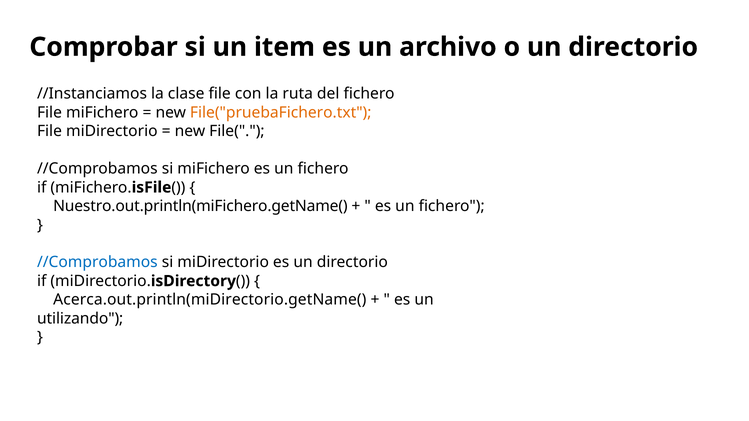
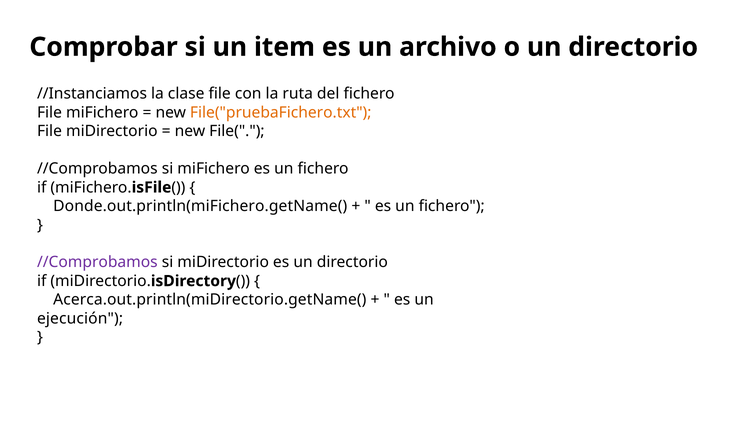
Nuestro.out.println(miFichero.getName(: Nuestro.out.println(miFichero.getName( -> Donde.out.println(miFichero.getName(
//Comprobamos at (97, 262) colour: blue -> purple
utilizando: utilizando -> ejecución
